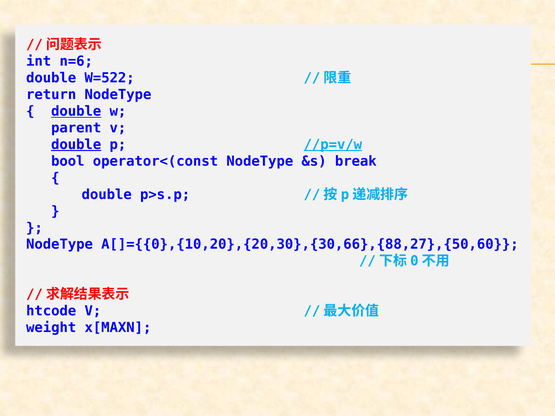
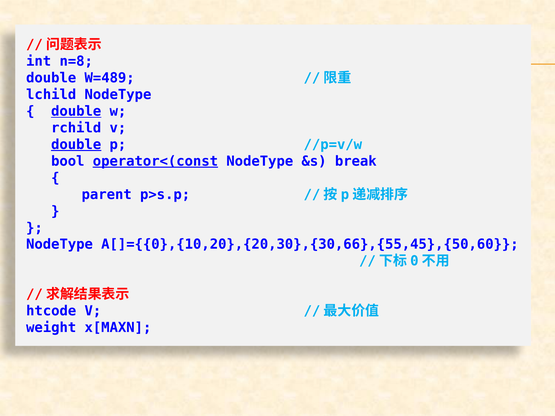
n=6: n=6 -> n=8
W=522: W=522 -> W=489
return: return -> lchild
parent: parent -> rchild
//p=v/w underline: present -> none
operator<(const underline: none -> present
double at (107, 195): double -> parent
A[]={{0},{10,20},{20,30},{30,66},{88,27},{50,60: A[]={{0},{10,20},{20,30},{30,66},{88,27},{50,60 -> A[]={{0},{10,20},{20,30},{30,66},{55,45},{50,60
